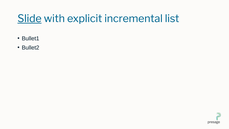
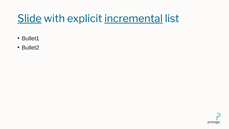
incremental underline: none -> present
